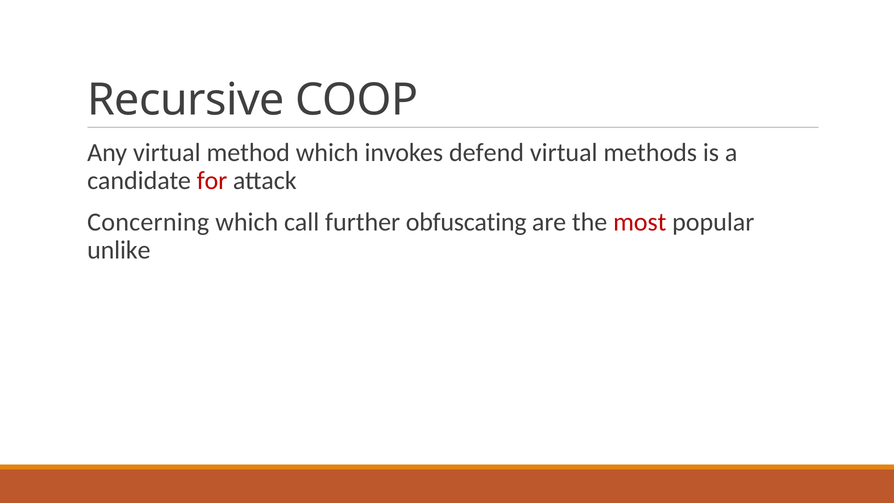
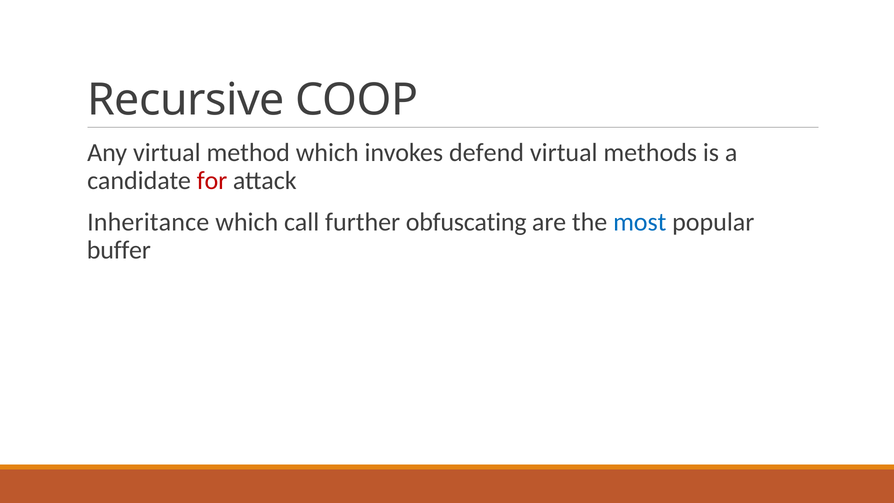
Concerning: Concerning -> Inheritance
most colour: red -> blue
unlike: unlike -> buffer
